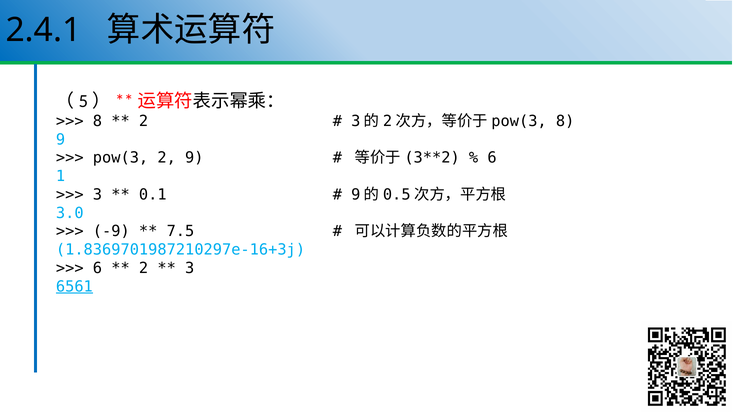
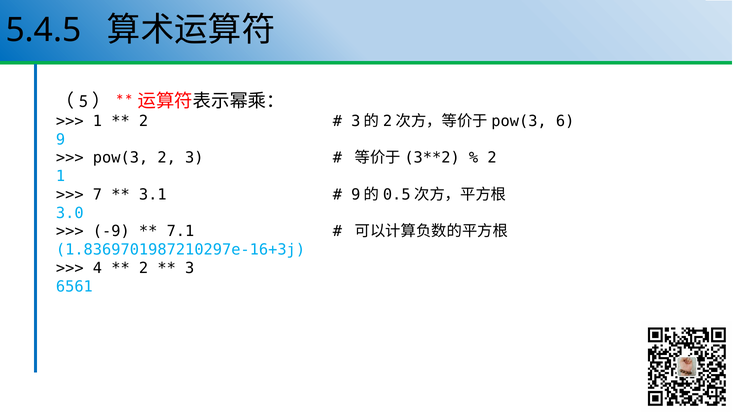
2.4.1: 2.4.1 -> 5.4.5
8 at (97, 121): 8 -> 1
8 at (565, 121): 8 -> 6
2 9: 9 -> 3
6 at (492, 158): 6 -> 2
3 at (97, 195): 3 -> 7
0.1: 0.1 -> 3.1
7.5: 7.5 -> 7.1
6 at (97, 268): 6 -> 4
6561 underline: present -> none
